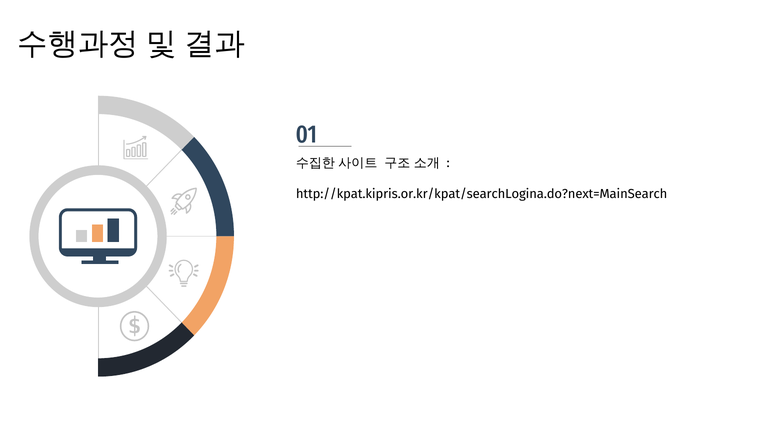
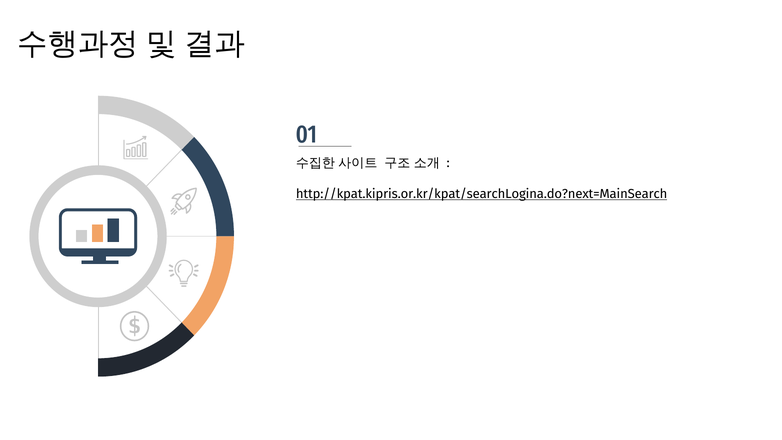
http://kpat.kipris.or.kr/kpat/searchLogina.do?next=MainSearch underline: none -> present
